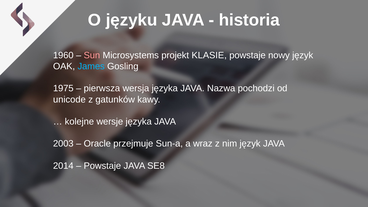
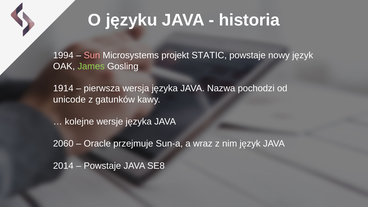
1960: 1960 -> 1994
KLASIE: KLASIE -> STATIC
James colour: light blue -> light green
1975: 1975 -> 1914
2003: 2003 -> 2060
